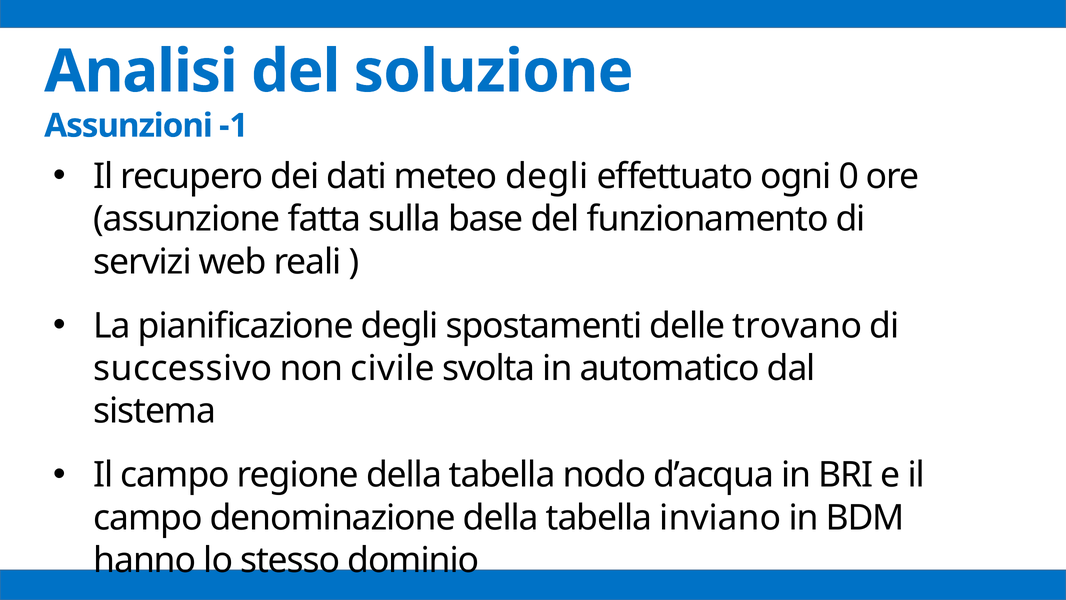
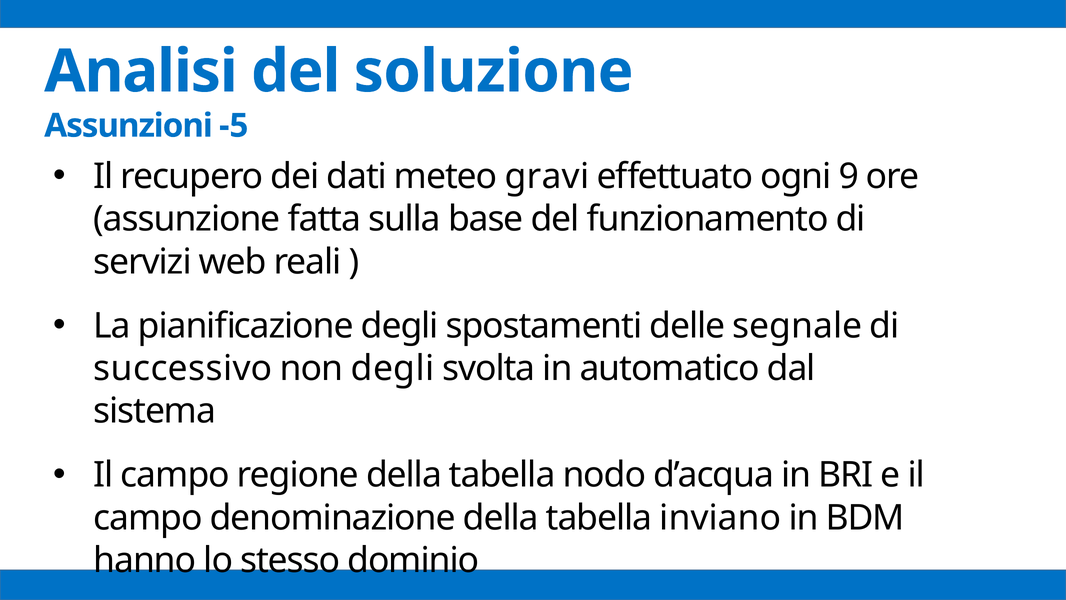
-1: -1 -> -5
meteo degli: degli -> gravi
0: 0 -> 9
trovano: trovano -> segnale
non civile: civile -> degli
